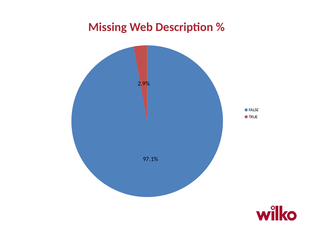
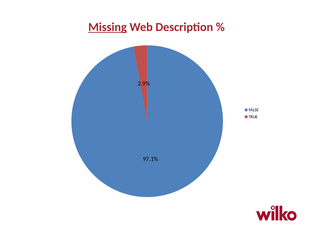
Missing underline: none -> present
